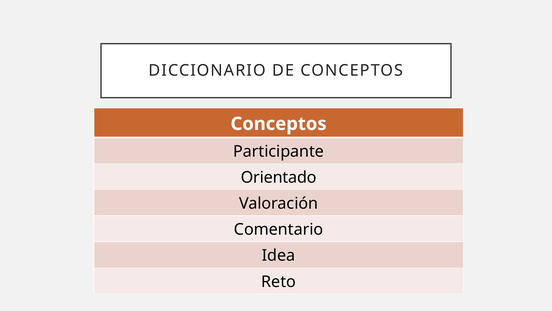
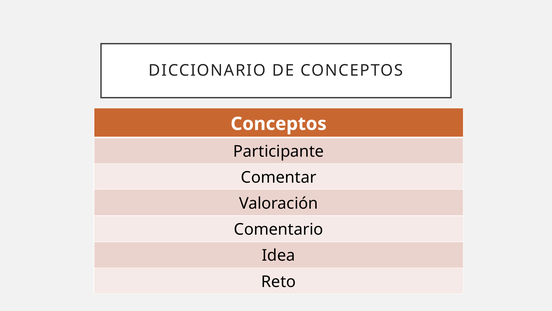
Orientado: Orientado -> Comentar
